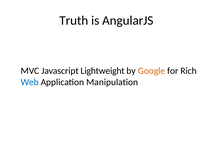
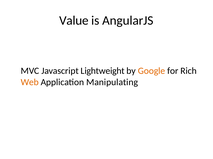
Truth: Truth -> Value
Web colour: blue -> orange
Manipulation: Manipulation -> Manipulating
